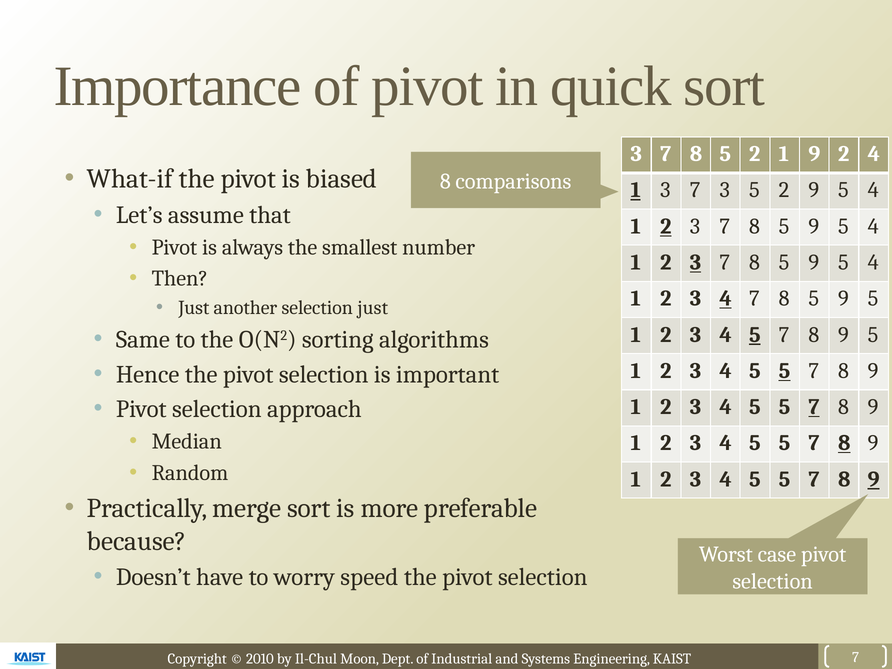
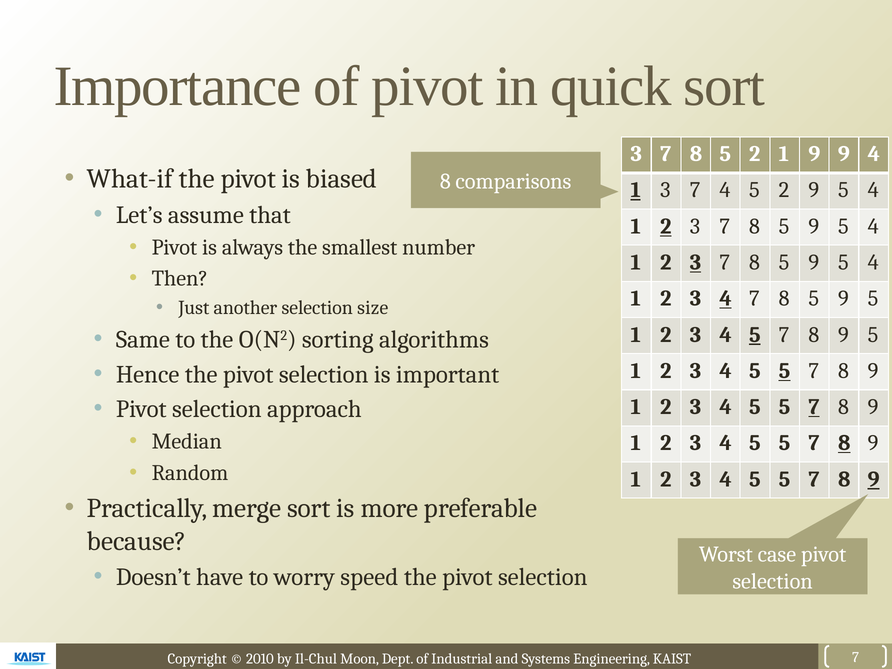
9 2: 2 -> 9
3 7 3: 3 -> 4
selection just: just -> size
